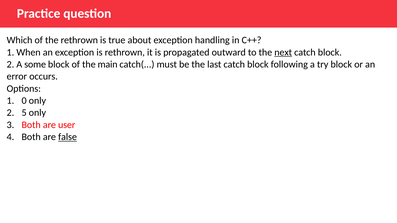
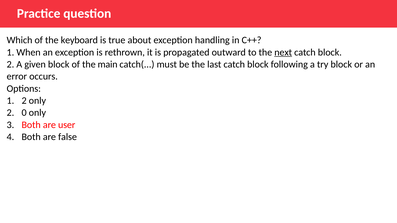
the rethrown: rethrown -> keyboard
some: some -> given
1 0: 0 -> 2
5: 5 -> 0
false underline: present -> none
